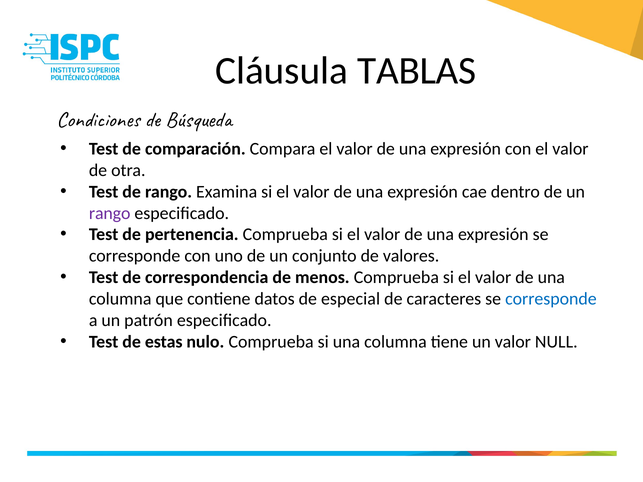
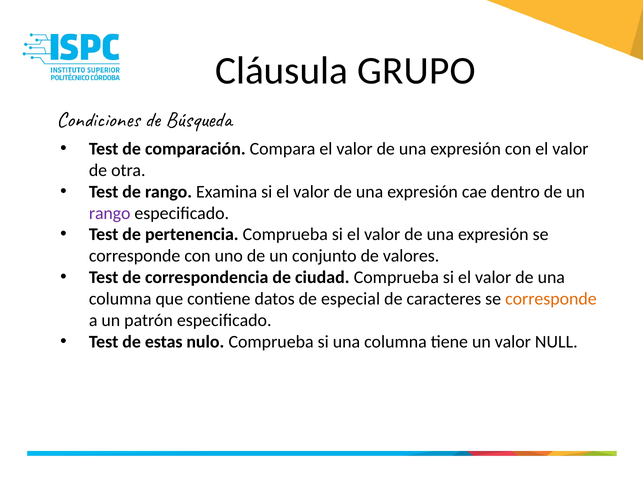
TABLAS: TABLAS -> GRUPO
menos: menos -> ciudad
corresponde at (551, 299) colour: blue -> orange
